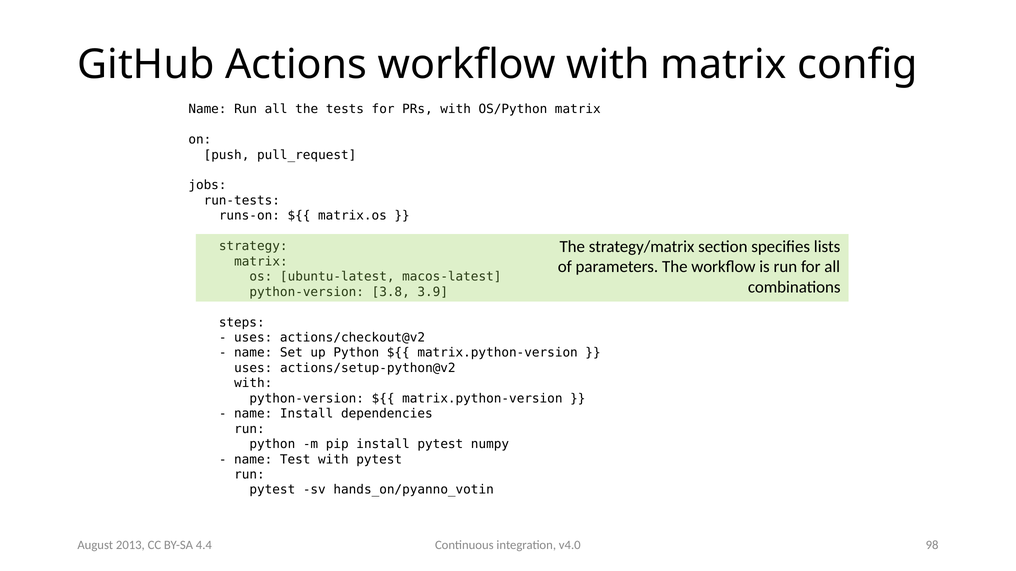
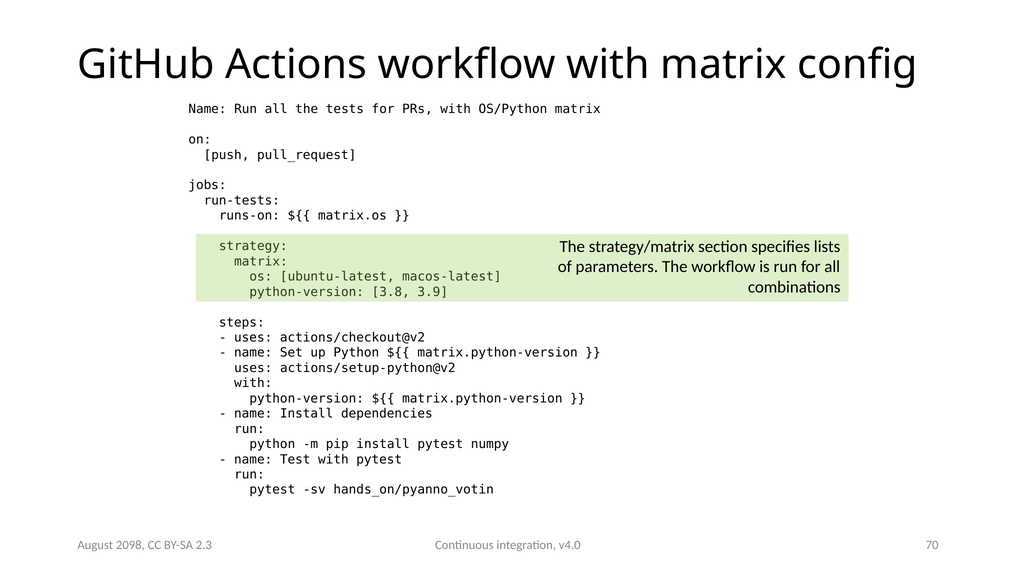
98: 98 -> 70
2013: 2013 -> 2098
4.4: 4.4 -> 2.3
